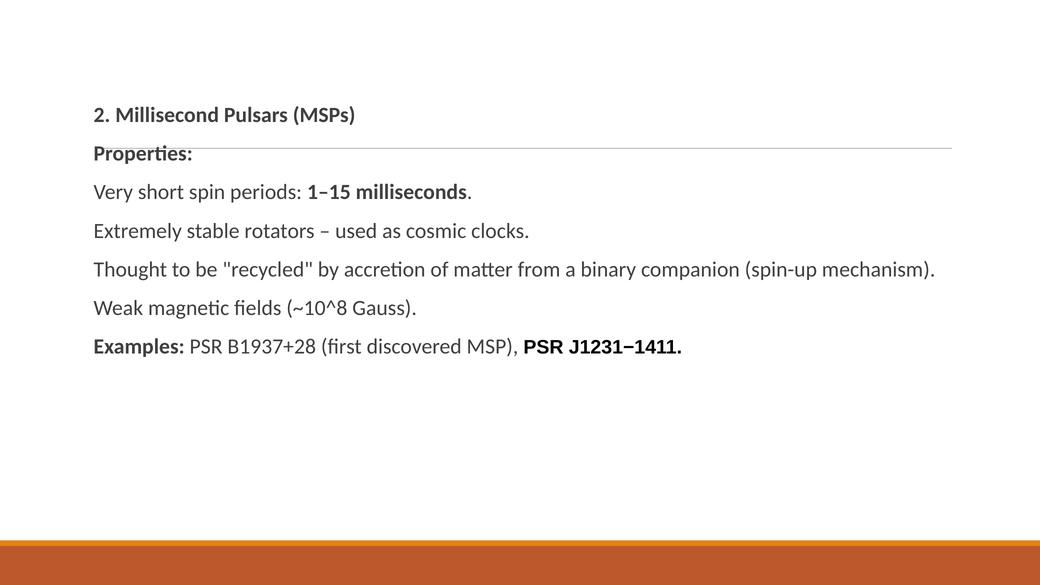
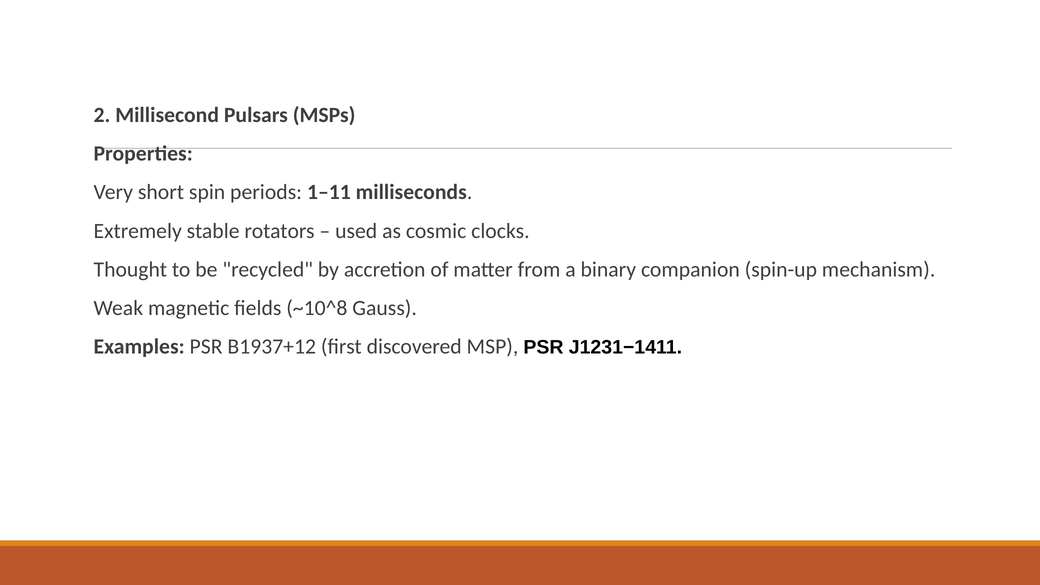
1–15: 1–15 -> 1–11
B1937+28: B1937+28 -> B1937+12
